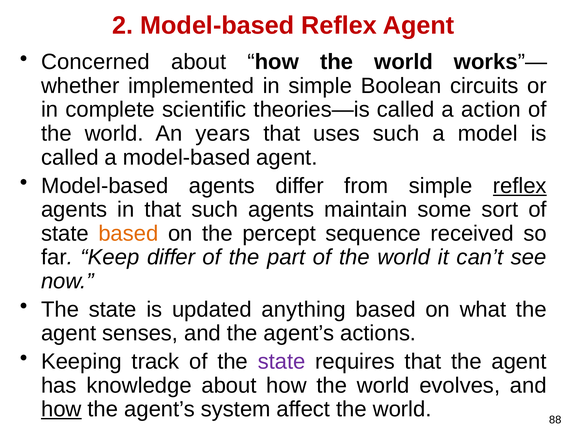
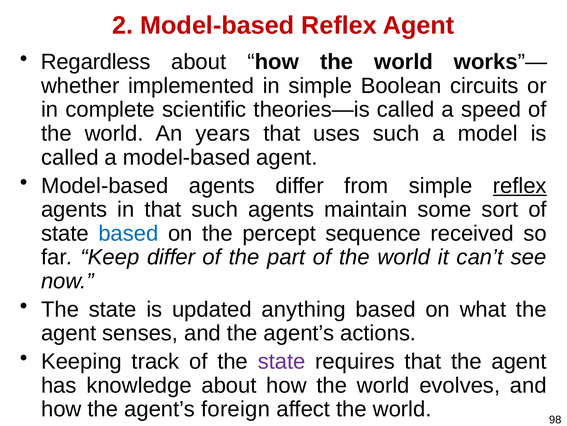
Concerned: Concerned -> Regardless
action: action -> speed
based at (128, 233) colour: orange -> blue
how at (61, 409) underline: present -> none
system: system -> foreign
88: 88 -> 98
